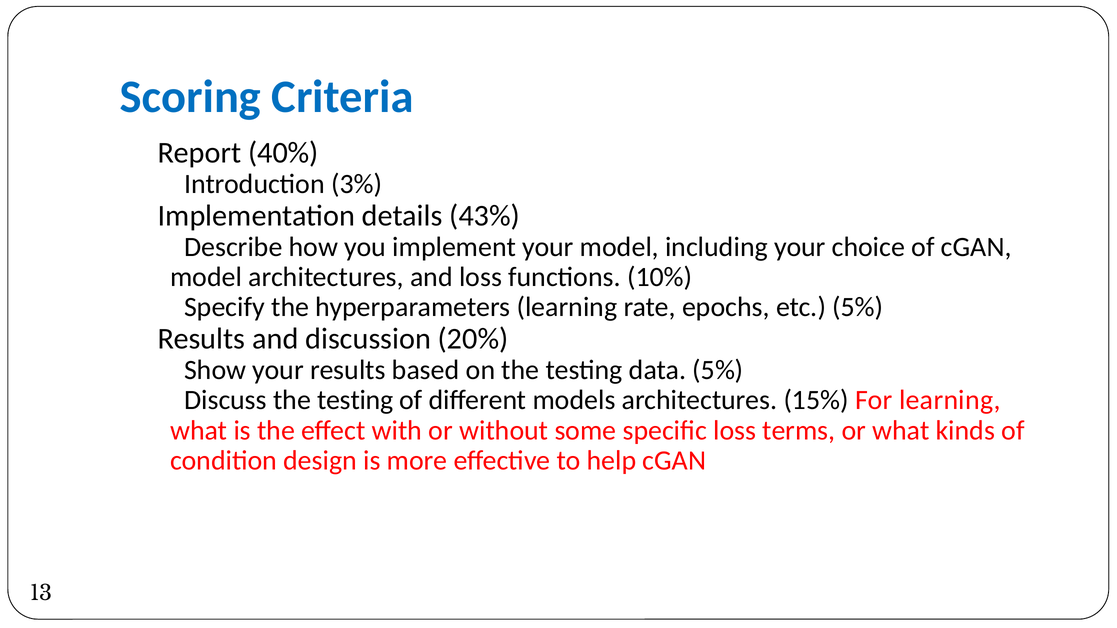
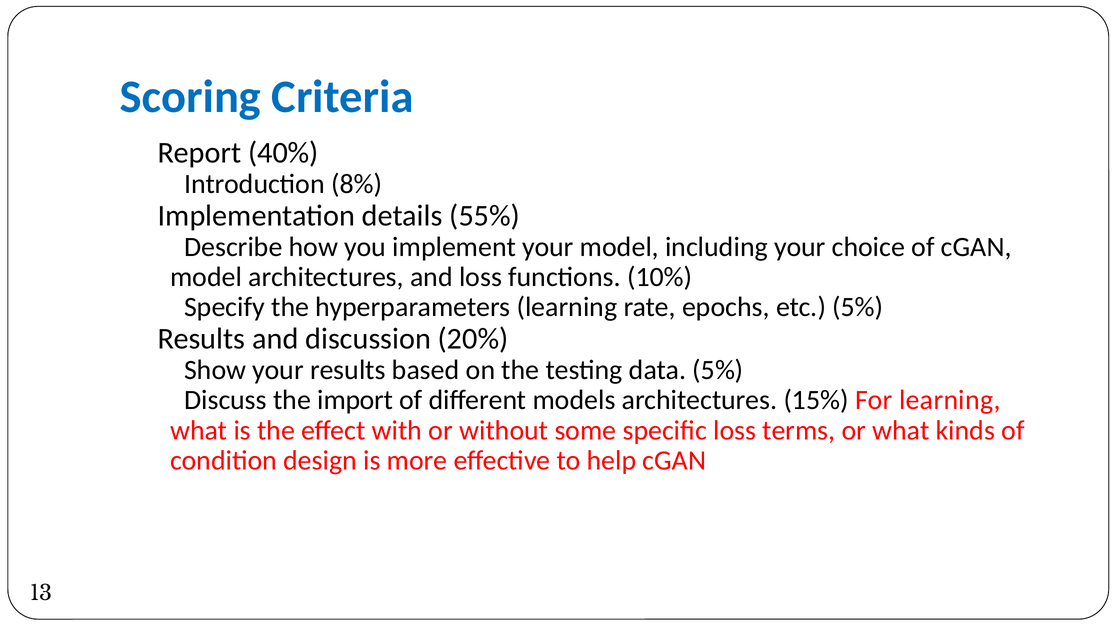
3%: 3% -> 8%
43%: 43% -> 55%
testing at (355, 400): testing -> import
